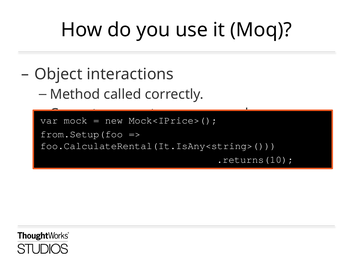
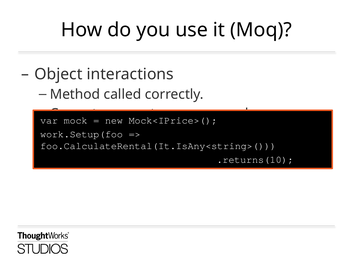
from.Setup(foo: from.Setup(foo -> work.Setup(foo
